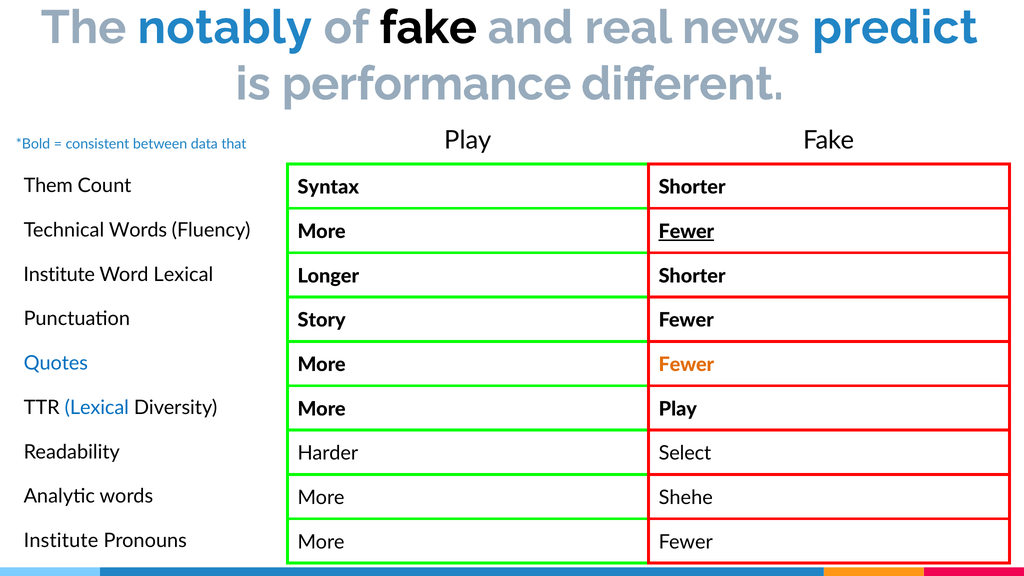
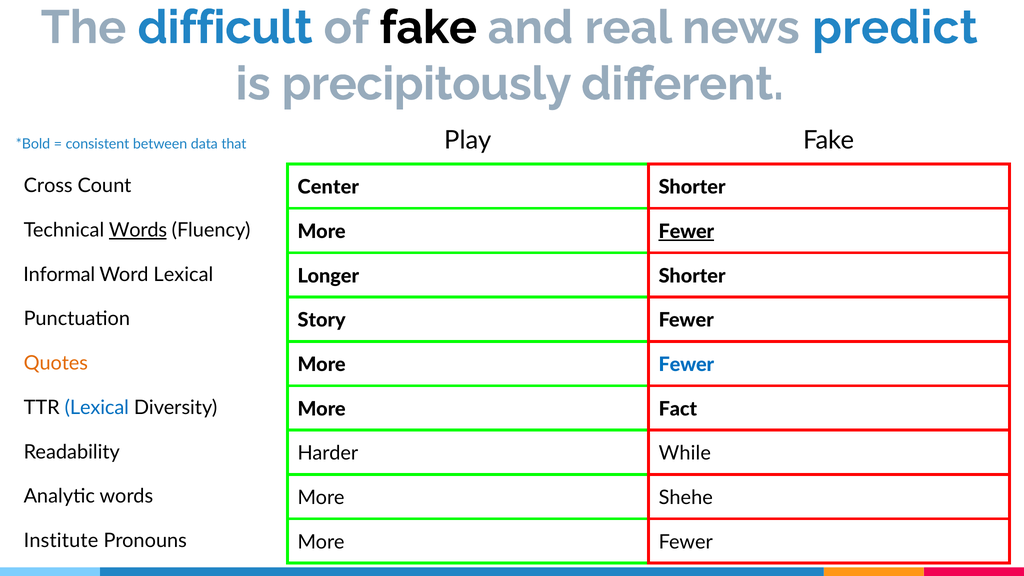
notably: notably -> difficult
performance: performance -> precipitously
Them: Them -> Cross
Syntax: Syntax -> Center
Words at (138, 230) underline: none -> present
Institute at (59, 275): Institute -> Informal
Quotes colour: blue -> orange
Fewer at (686, 365) colour: orange -> blue
More Play: Play -> Fact
Select: Select -> While
